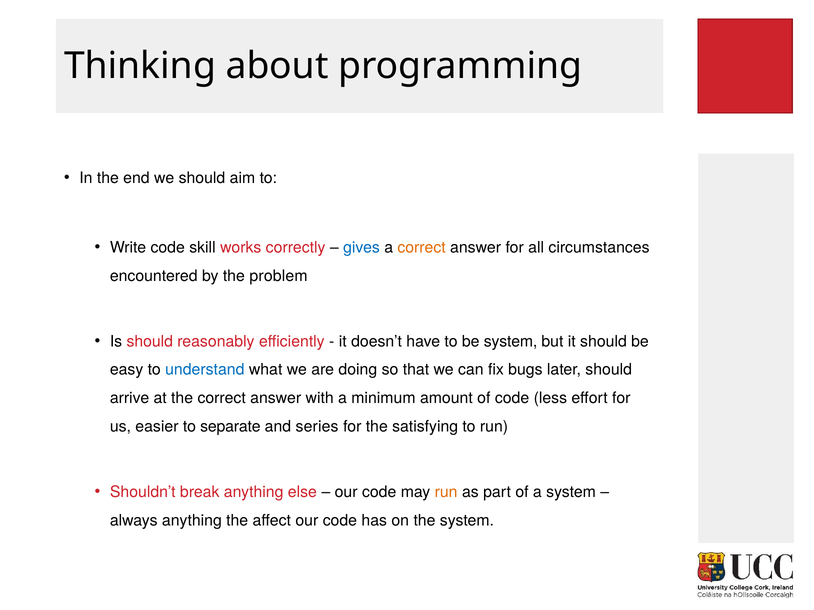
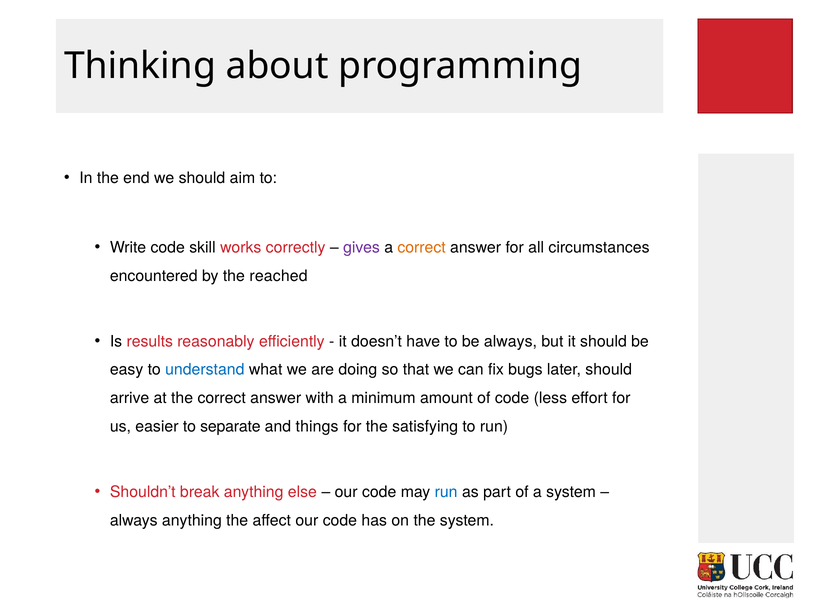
gives colour: blue -> purple
problem: problem -> reached
Is should: should -> results
be system: system -> always
series: series -> things
run at (446, 493) colour: orange -> blue
